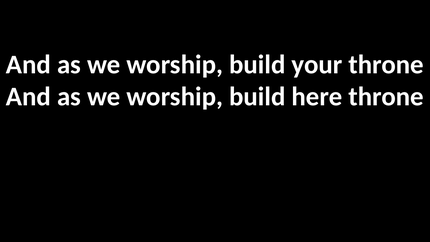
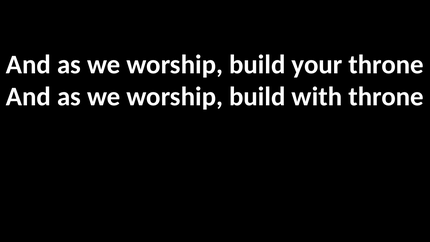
here: here -> with
